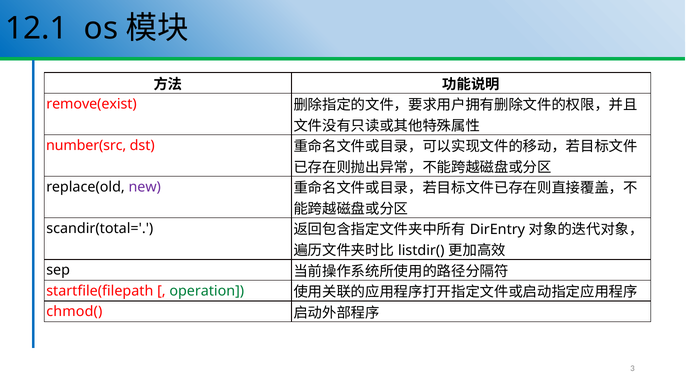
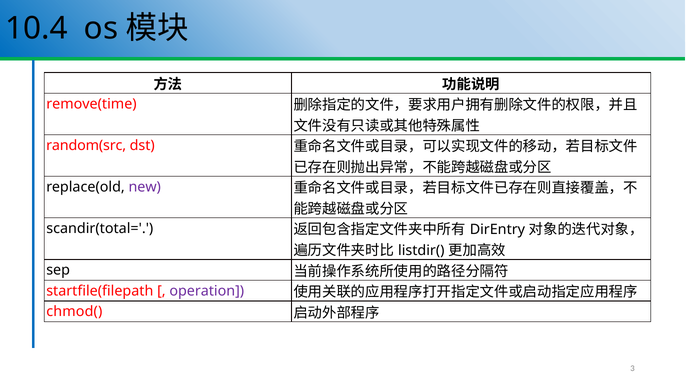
12.1: 12.1 -> 10.4
remove(exist: remove(exist -> remove(time
number(src: number(src -> random(src
operation colour: green -> purple
